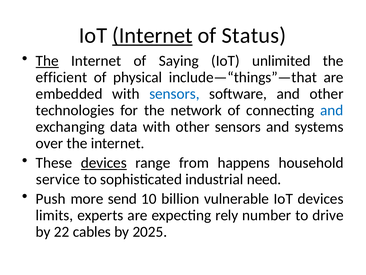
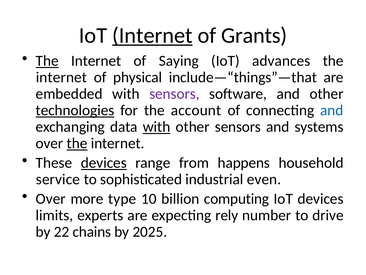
Status: Status -> Grants
unlimited: unlimited -> advances
efficient at (61, 77): efficient -> internet
sensors at (174, 94) colour: blue -> purple
technologies underline: none -> present
network: network -> account
with at (157, 127) underline: none -> present
the at (77, 143) underline: none -> present
need: need -> even
Push at (51, 198): Push -> Over
send: send -> type
vulnerable: vulnerable -> computing
cables: cables -> chains
